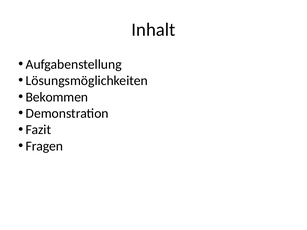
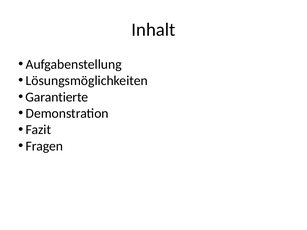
Bekommen: Bekommen -> Garantierte
